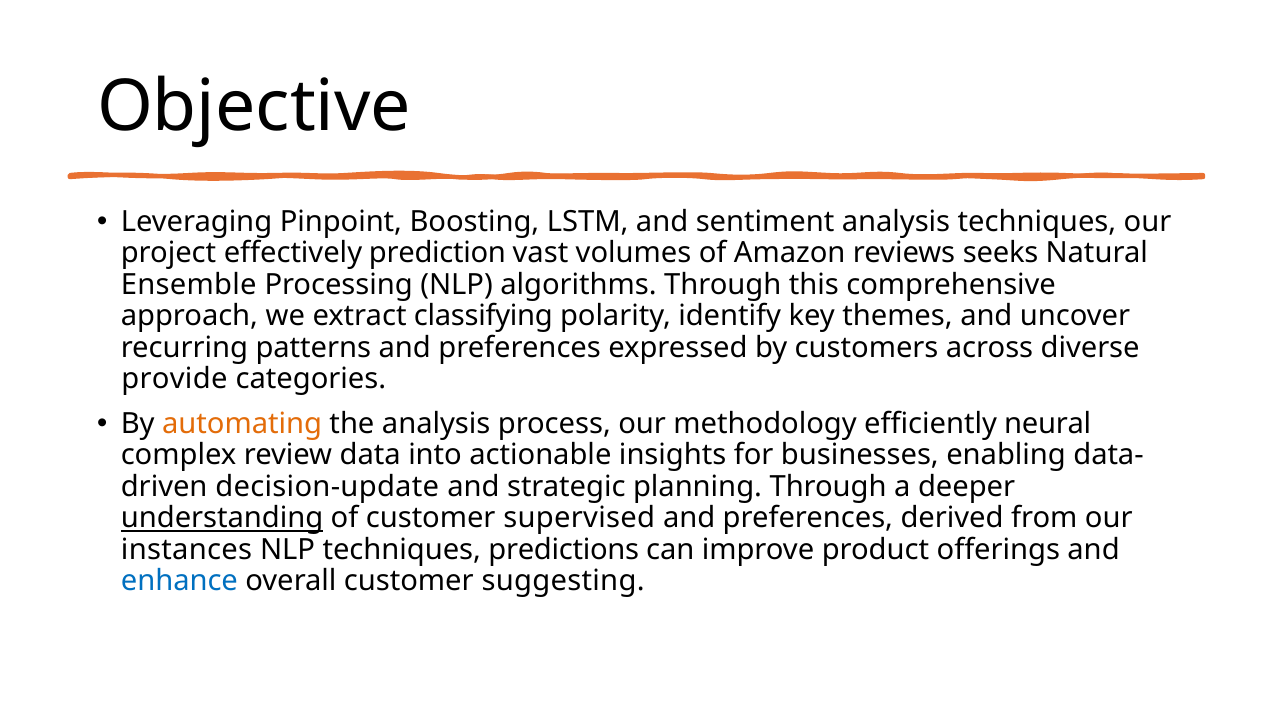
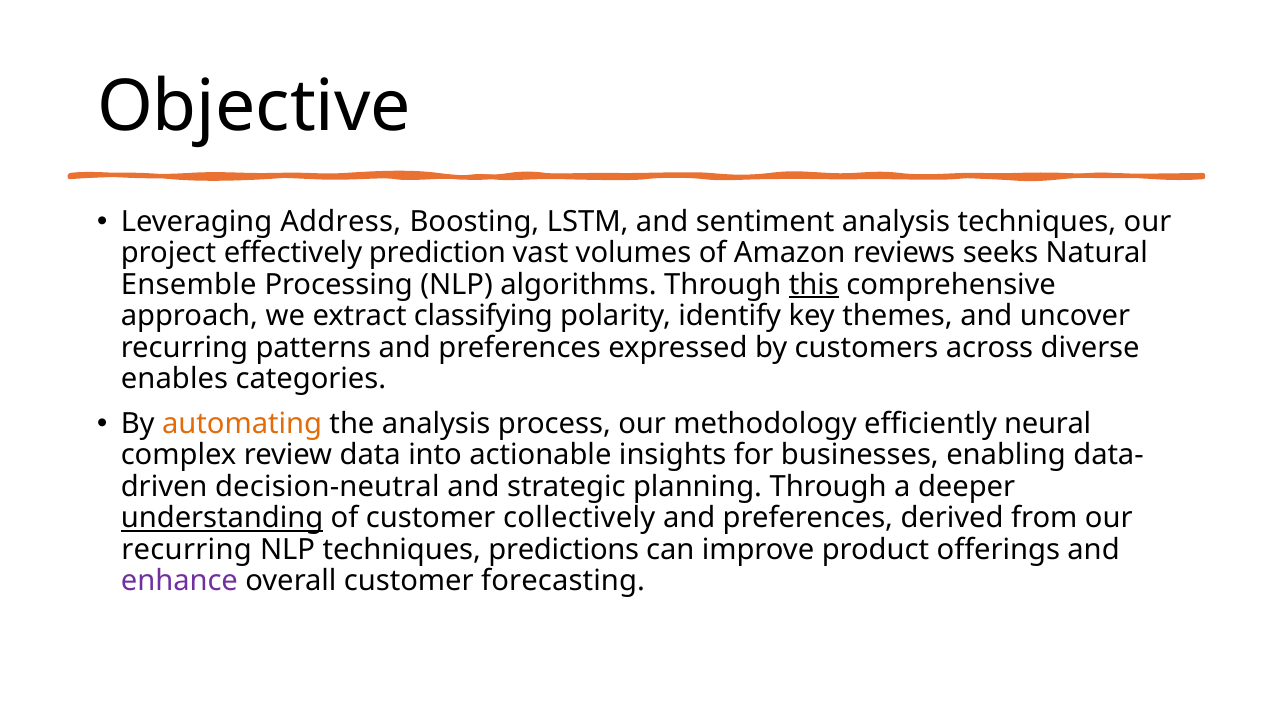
Pinpoint: Pinpoint -> Address
this underline: none -> present
provide: provide -> enables
decision-update: decision-update -> decision-neutral
supervised: supervised -> collectively
instances at (187, 550): instances -> recurring
enhance colour: blue -> purple
suggesting: suggesting -> forecasting
